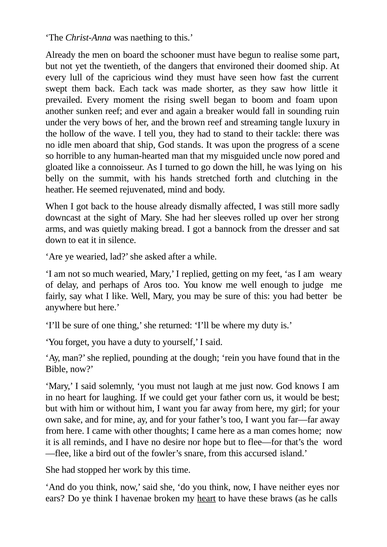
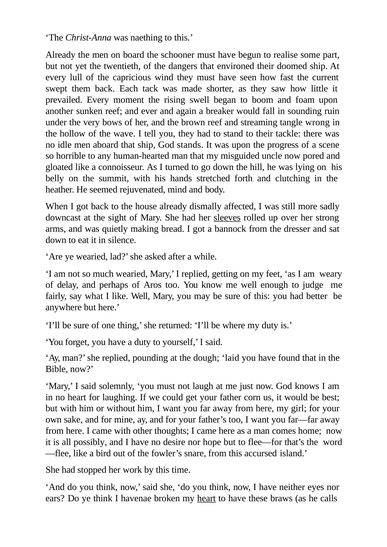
luxury: luxury -> wrong
sleeves underline: none -> present
rein: rein -> laid
reminds: reminds -> possibly
